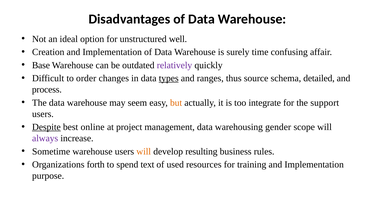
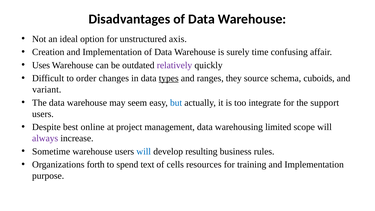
well: well -> axis
Base: Base -> Uses
thus: thus -> they
detailed: detailed -> cuboids
process: process -> variant
but colour: orange -> blue
Despite underline: present -> none
gender: gender -> limited
will at (144, 151) colour: orange -> blue
used: used -> cells
